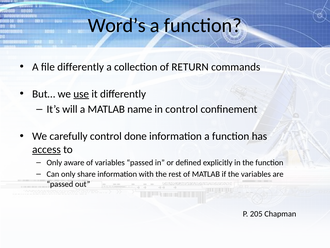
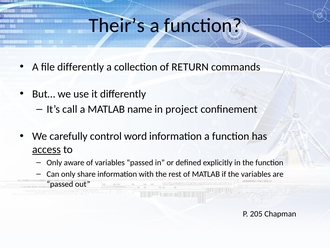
Word’s: Word’s -> Their’s
use underline: present -> none
will: will -> call
in control: control -> project
done: done -> word
